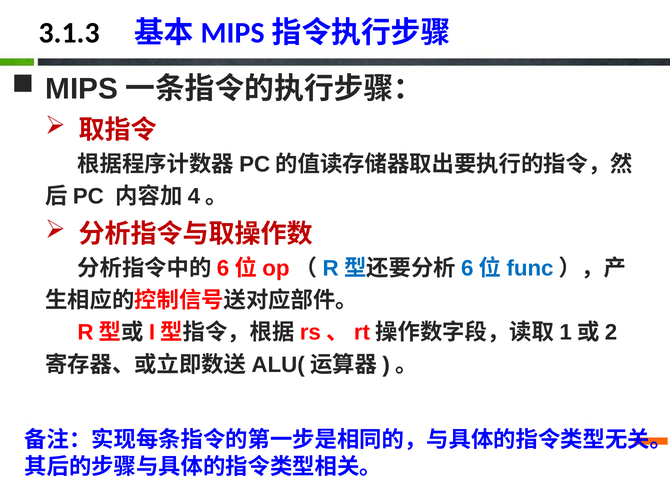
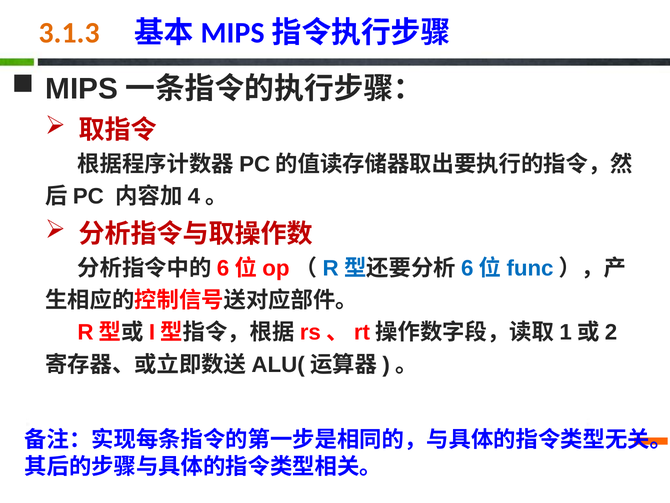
3.1.3 colour: black -> orange
